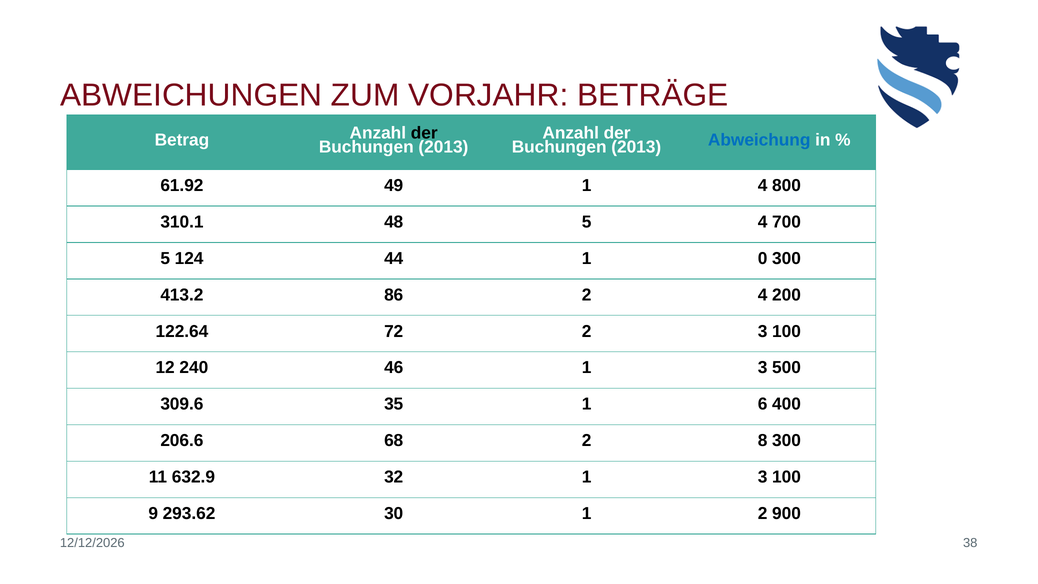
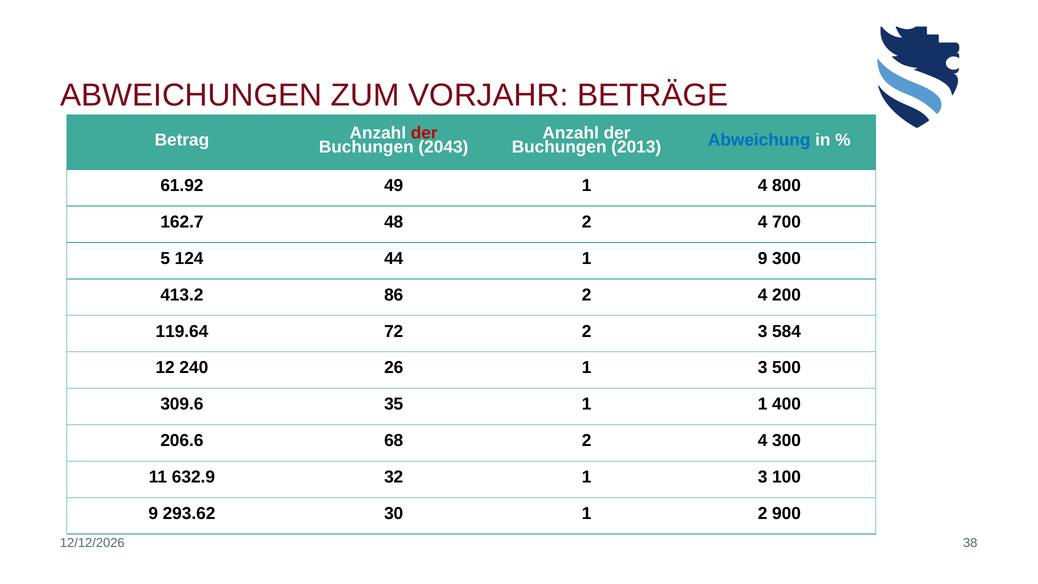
der at (424, 133) colour: black -> red
2013 at (443, 147): 2013 -> 2043
310.1: 310.1 -> 162.7
48 5: 5 -> 2
1 0: 0 -> 9
122.64: 122.64 -> 119.64
2 3 100: 100 -> 584
46: 46 -> 26
1 6: 6 -> 1
68 2 8: 8 -> 4
